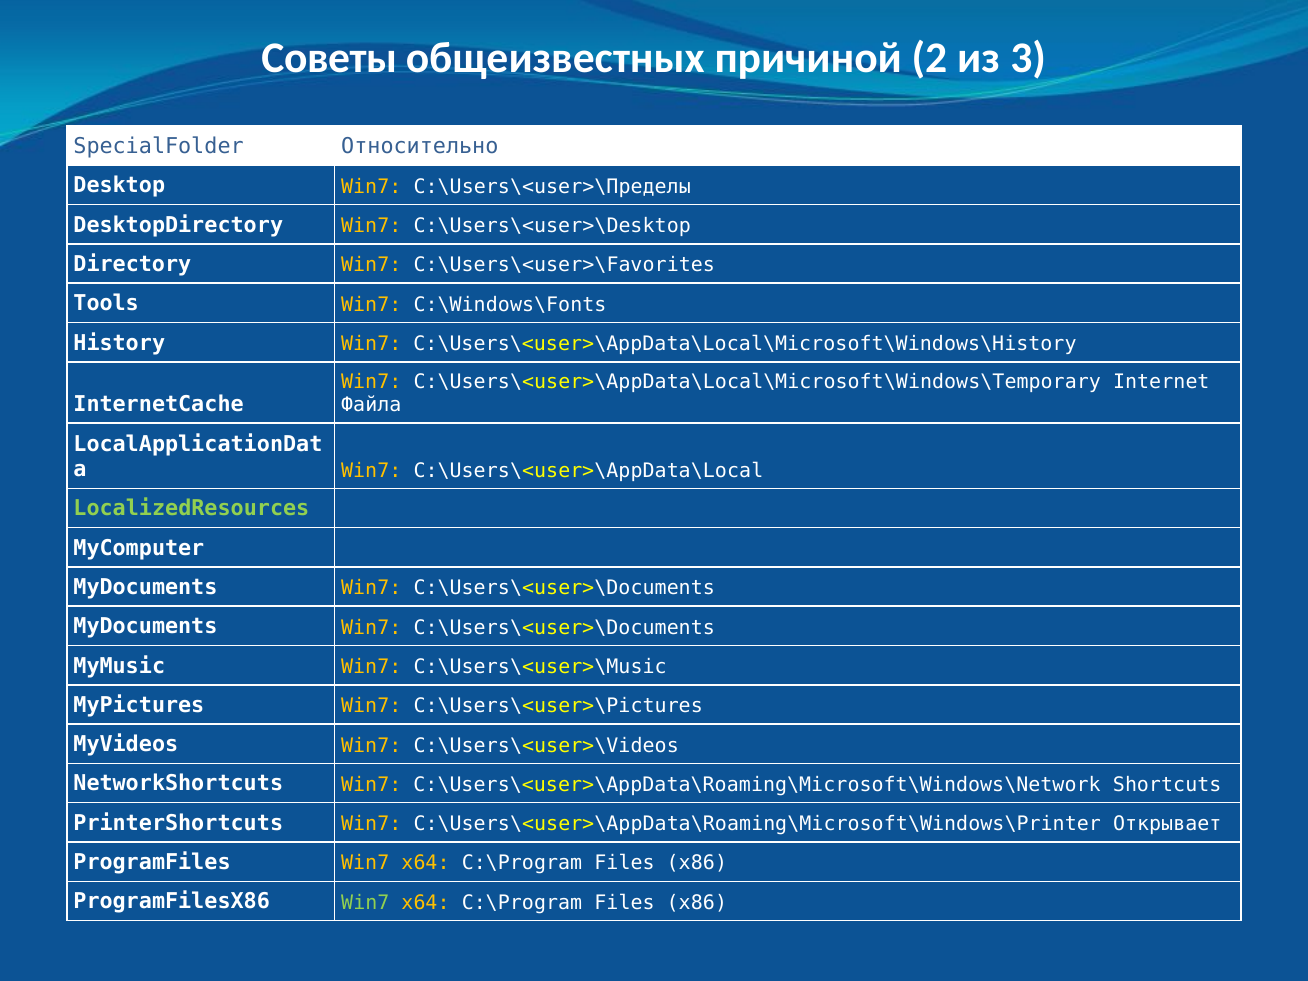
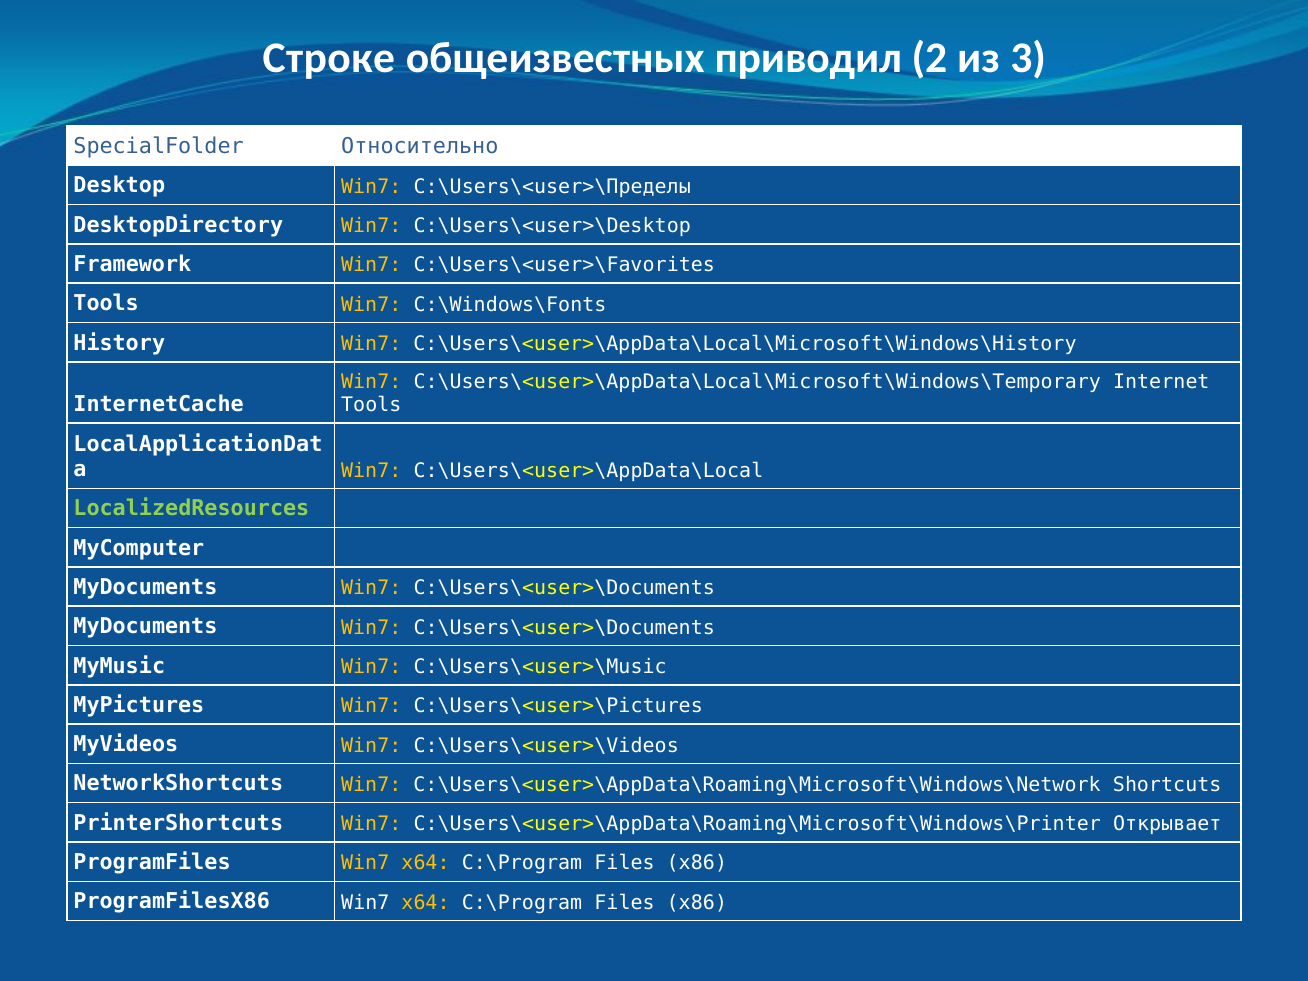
Советы: Советы -> Строке
причиной: причиной -> приводил
Directory: Directory -> Framework
Файла at (371, 405): Файла -> Tools
Win7 at (365, 903) colour: light green -> white
